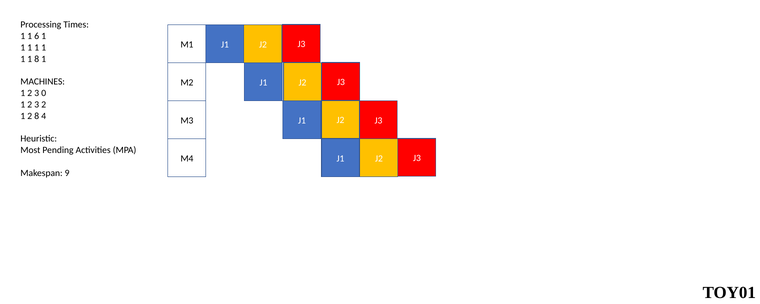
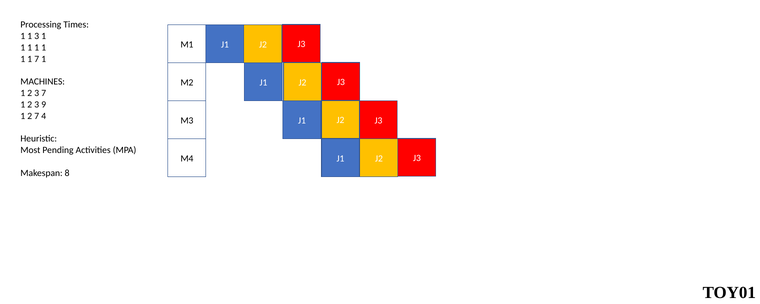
1 6: 6 -> 3
1 8: 8 -> 7
3 0: 0 -> 7
3 2: 2 -> 9
2 8: 8 -> 7
9: 9 -> 8
